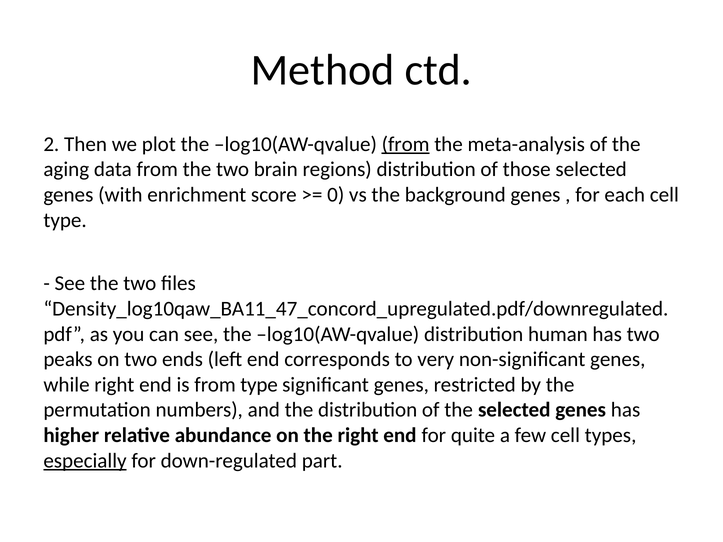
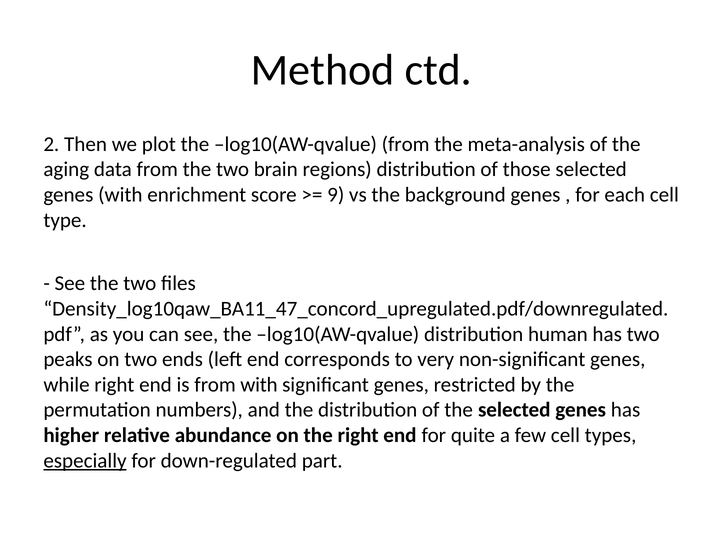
from at (406, 144) underline: present -> none
0: 0 -> 9
from type: type -> with
